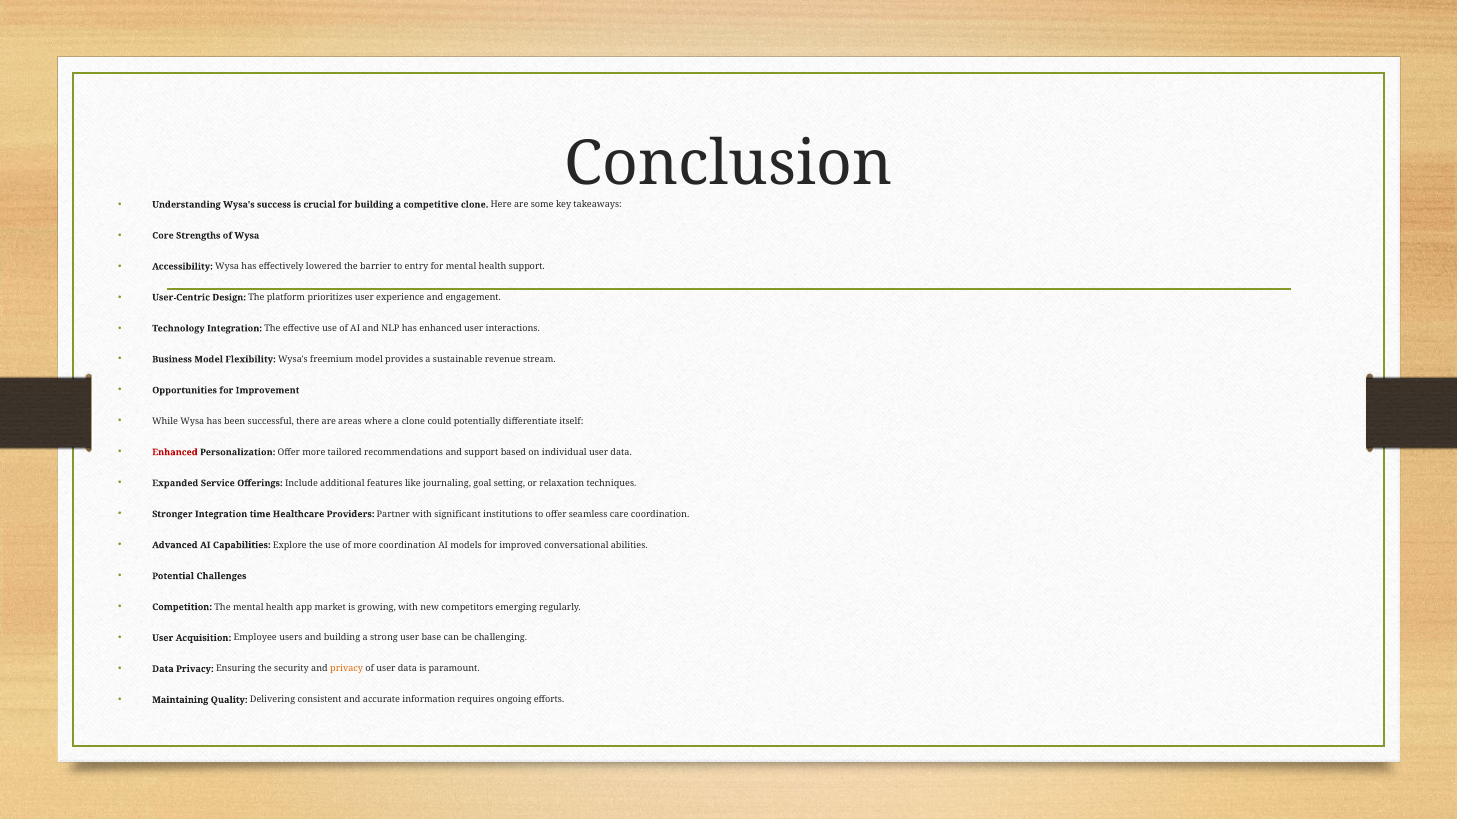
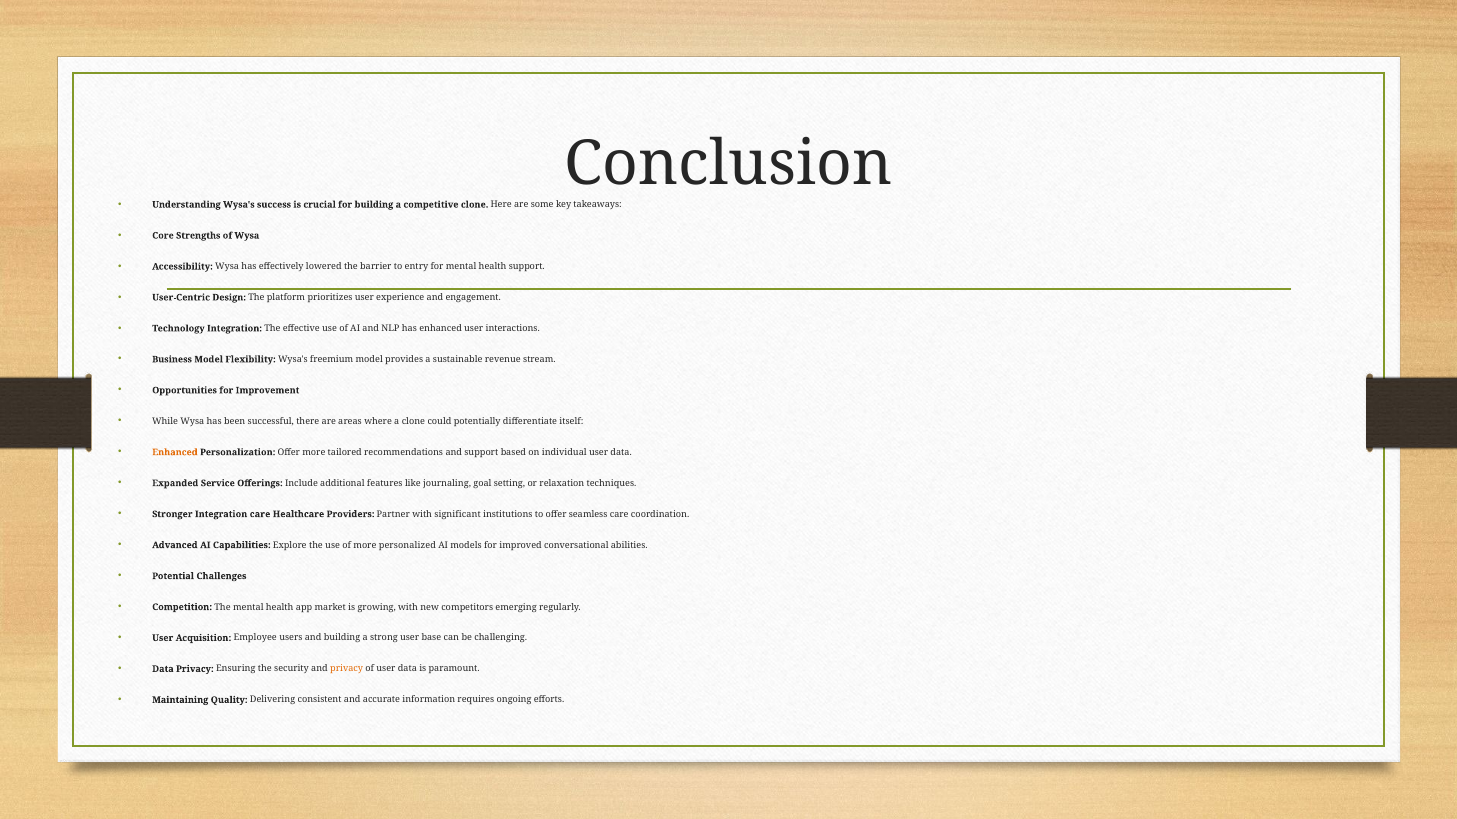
Enhanced at (175, 453) colour: red -> orange
Integration time: time -> care
more coordination: coordination -> personalized
